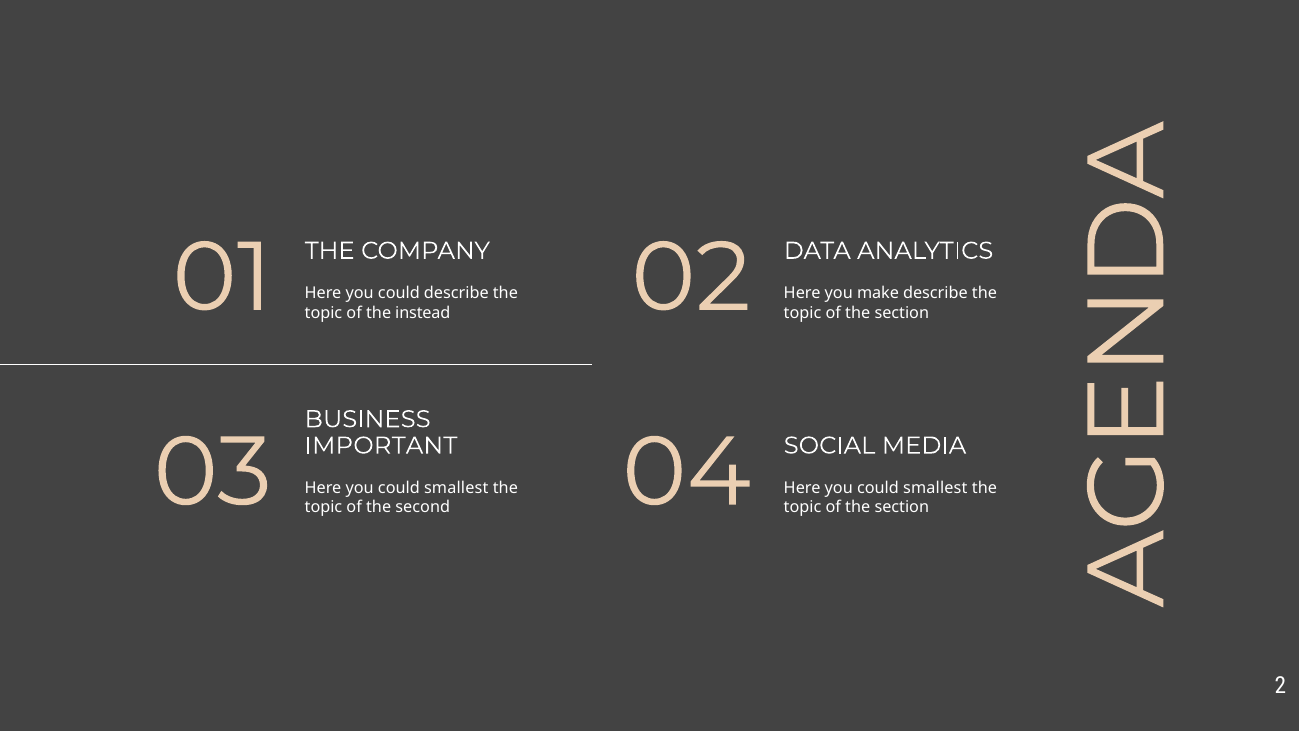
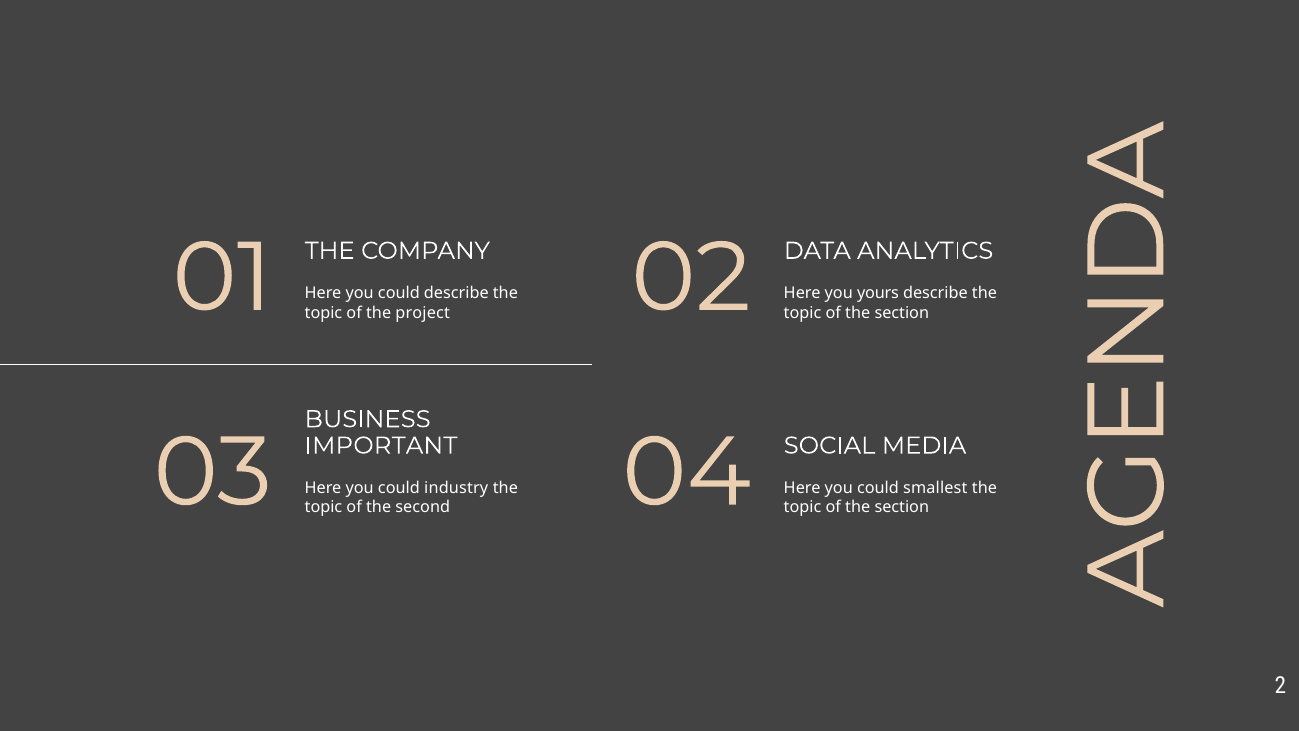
make: make -> yours
instead: instead -> project
smallest at (456, 488): smallest -> industry
